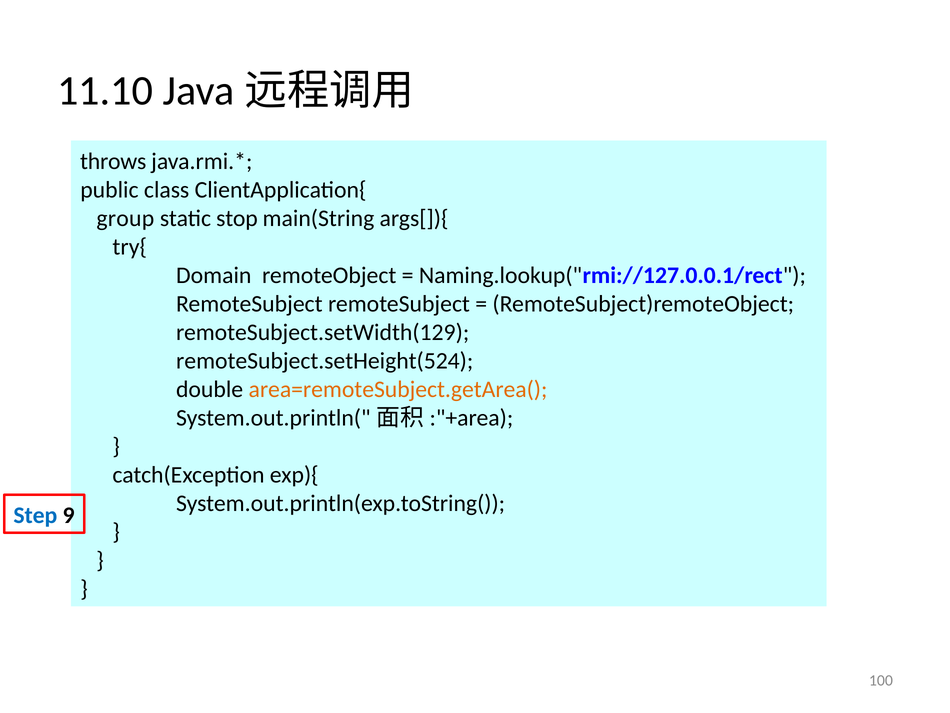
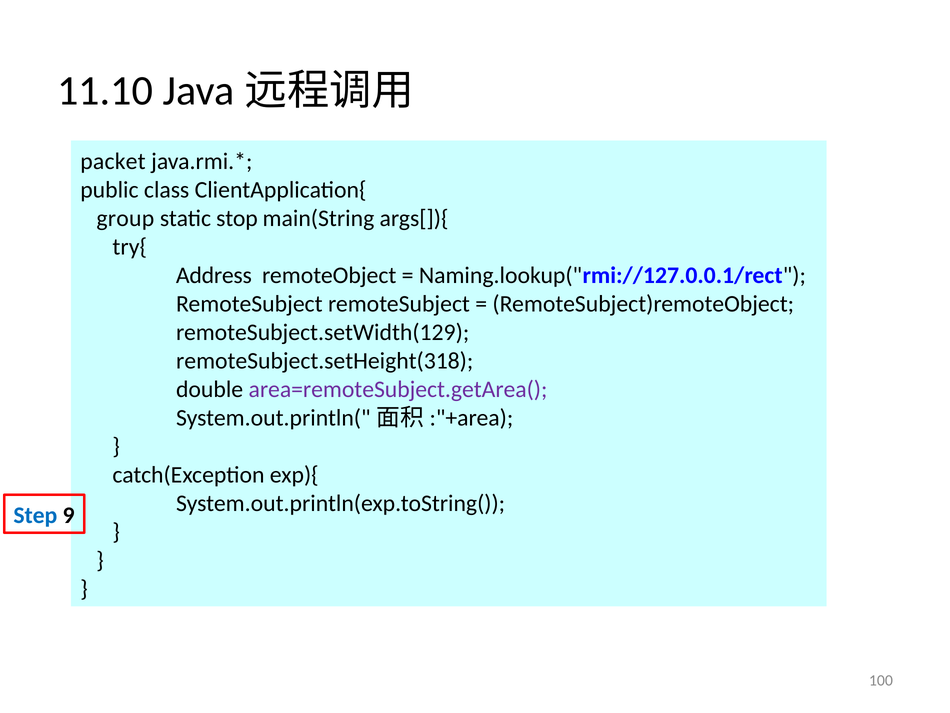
throws: throws -> packet
Domain: Domain -> Address
remoteSubject.setHeight(524: remoteSubject.setHeight(524 -> remoteSubject.setHeight(318
area=remoteSubject.getArea( colour: orange -> purple
